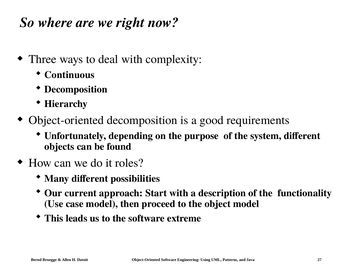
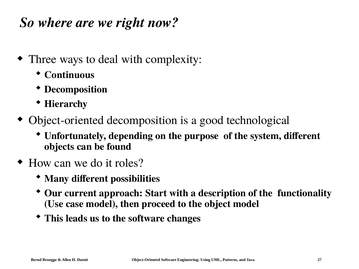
requirements: requirements -> technological
extreme: extreme -> changes
